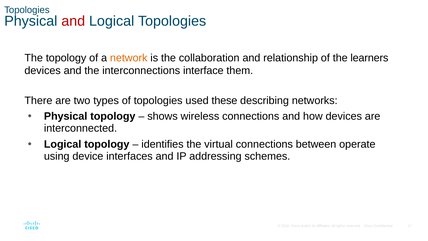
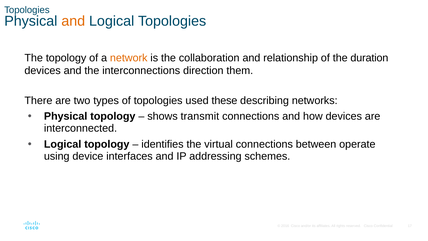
and at (73, 21) colour: red -> orange
learners: learners -> duration
interface: interface -> direction
wireless: wireless -> transmit
